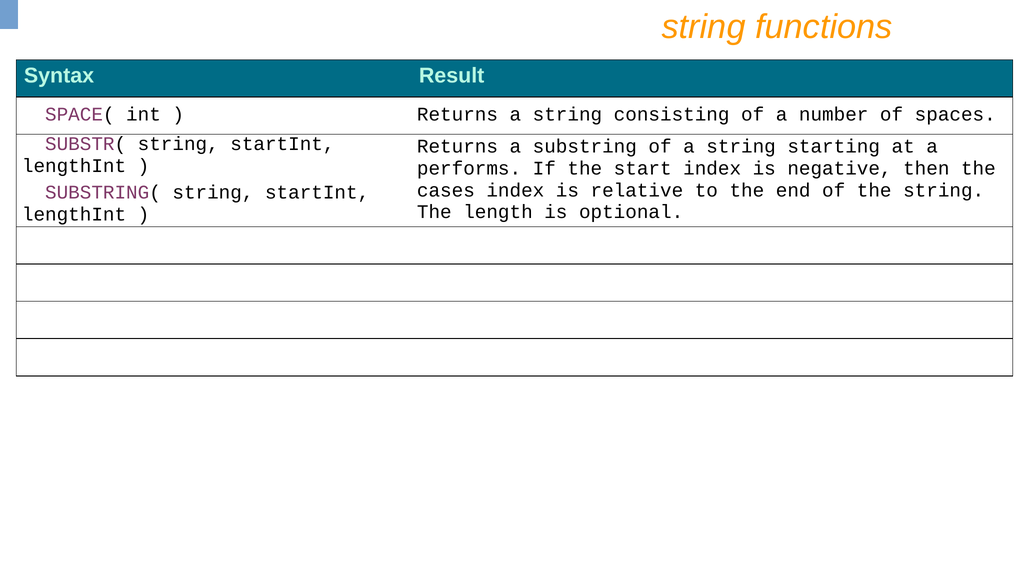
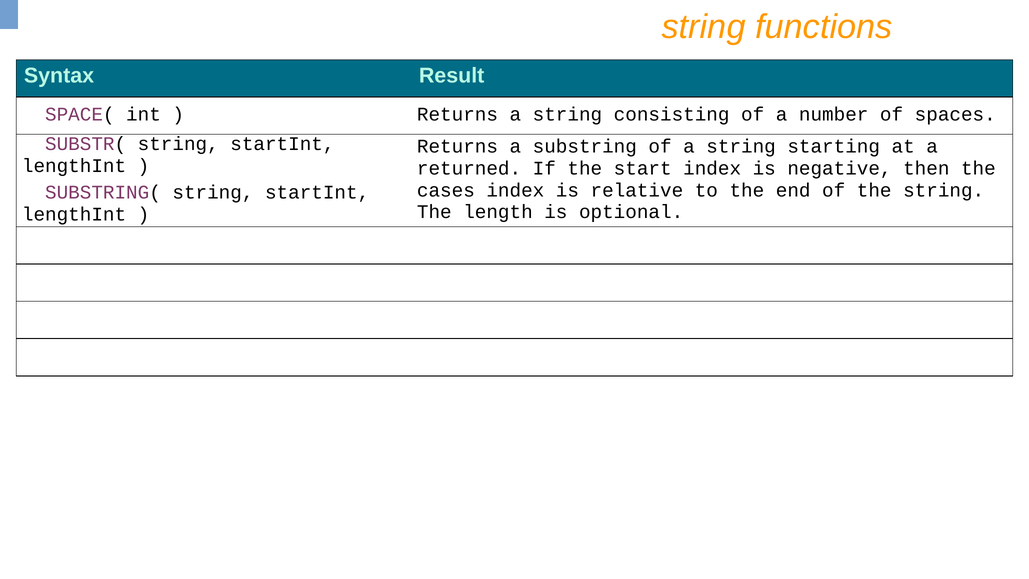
performs: performs -> returned
